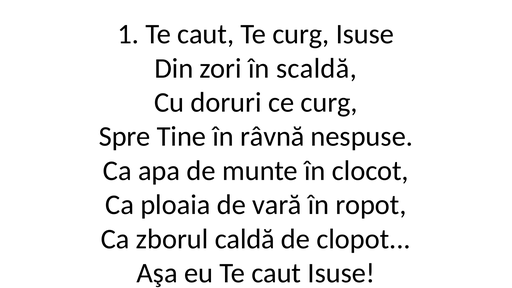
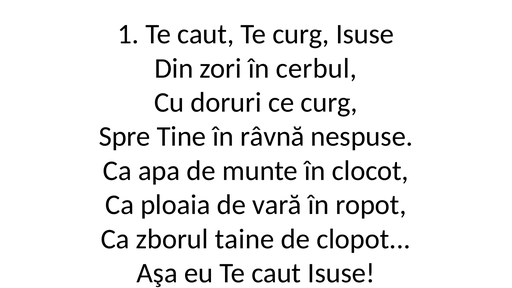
scaldă: scaldă -> cerbul
caldă: caldă -> taine
